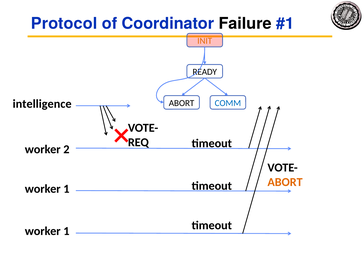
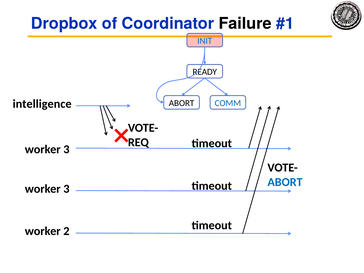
Protocol: Protocol -> Dropbox
INIT colour: orange -> blue
2 at (66, 149): 2 -> 3
ABORT at (285, 182) colour: orange -> blue
1 at (66, 189): 1 -> 3
1 at (66, 231): 1 -> 2
